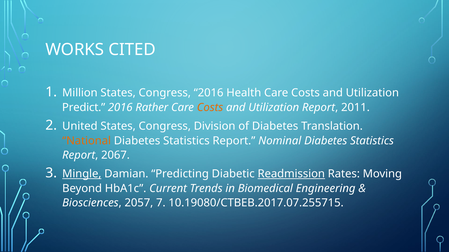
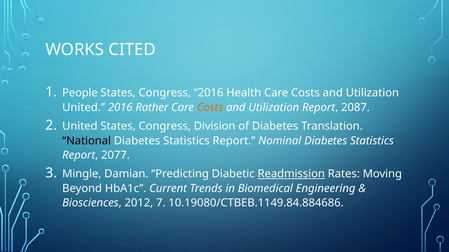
Million: Million -> People
Predict at (84, 108): Predict -> United
2011: 2011 -> 2087
National colour: orange -> black
2067: 2067 -> 2077
Mingle underline: present -> none
2057: 2057 -> 2012
10.19080/CTBEB.2017.07.255715: 10.19080/CTBEB.2017.07.255715 -> 10.19080/CTBEB.1149.84.884686
